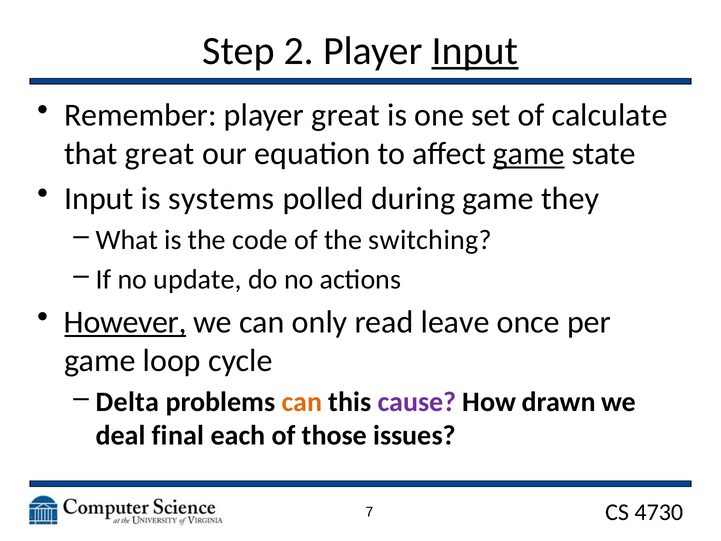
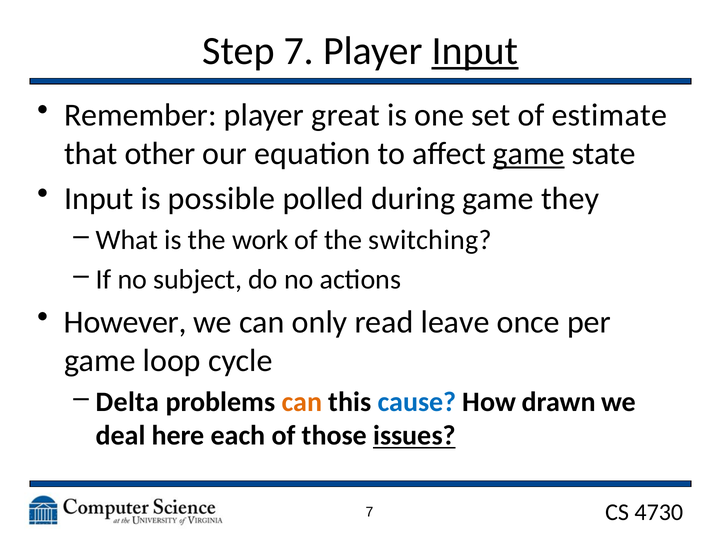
Step 2: 2 -> 7
calculate: calculate -> estimate
that great: great -> other
systems: systems -> possible
code: code -> work
update: update -> subject
However underline: present -> none
cause colour: purple -> blue
final: final -> here
issues underline: none -> present
